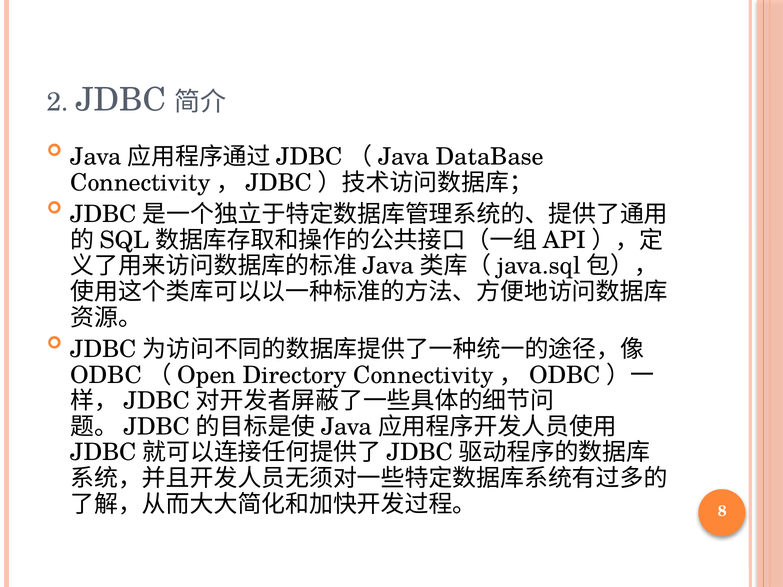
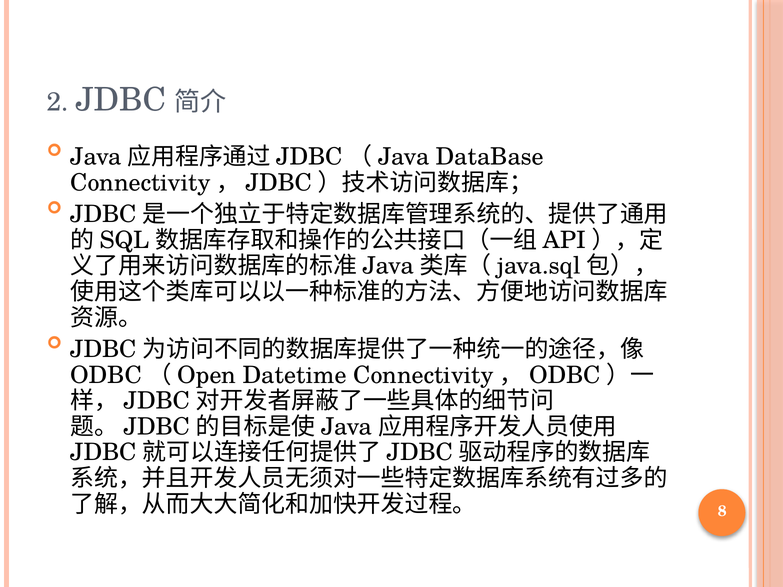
Directory: Directory -> Datetime
